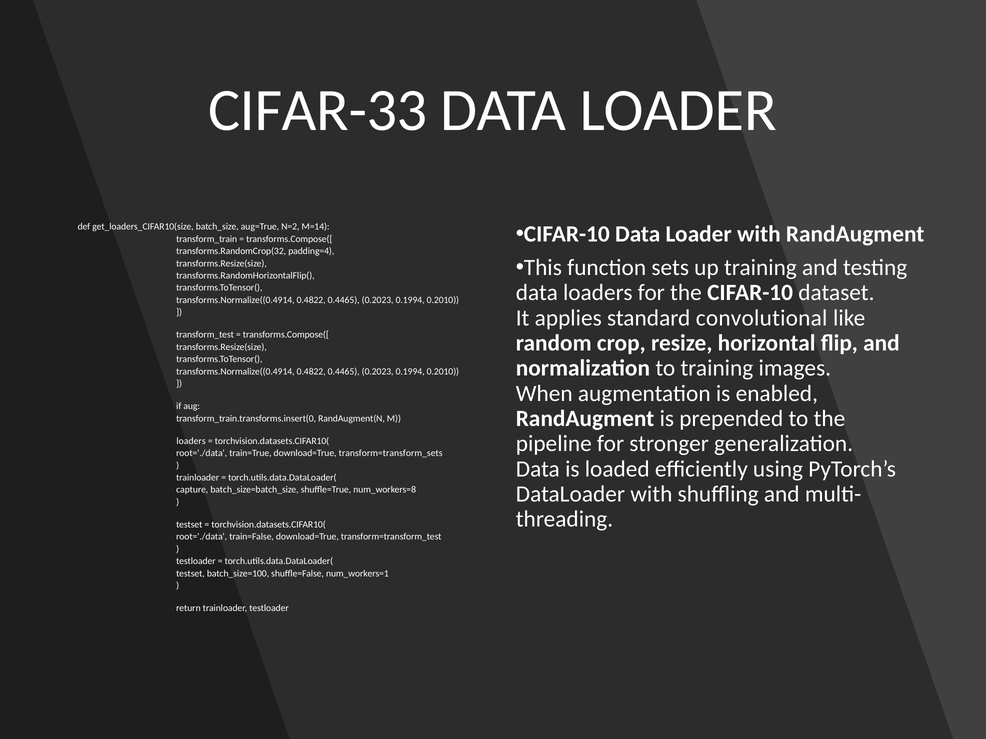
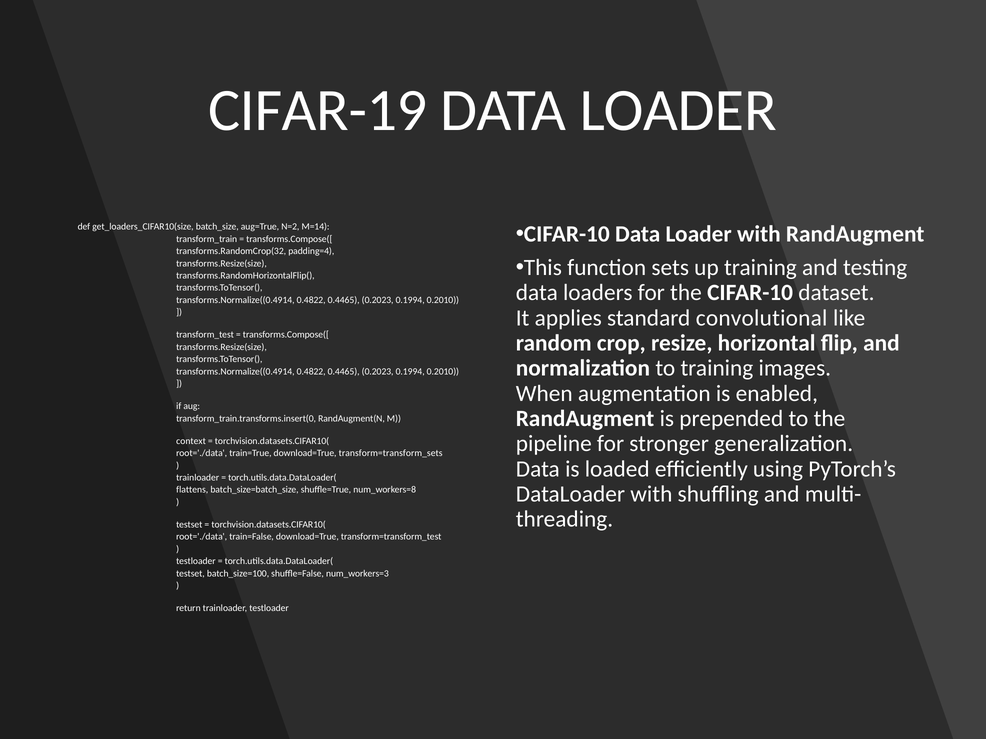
CIFAR-33: CIFAR-33 -> CIFAR-19
loaders at (191, 441): loaders -> context
capture: capture -> flattens
num_workers=1: num_workers=1 -> num_workers=3
